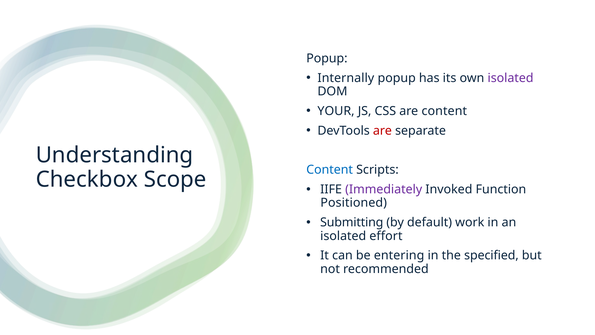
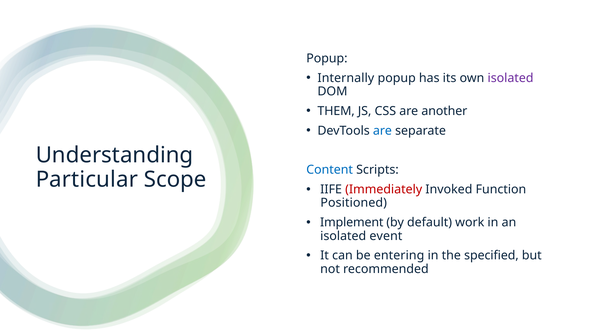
YOUR: YOUR -> THEM
are content: content -> another
are at (382, 130) colour: red -> blue
Checkbox: Checkbox -> Particular
Immediately colour: purple -> red
Submitting: Submitting -> Implement
effort: effort -> event
